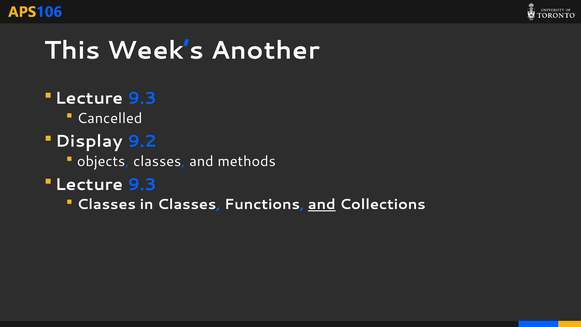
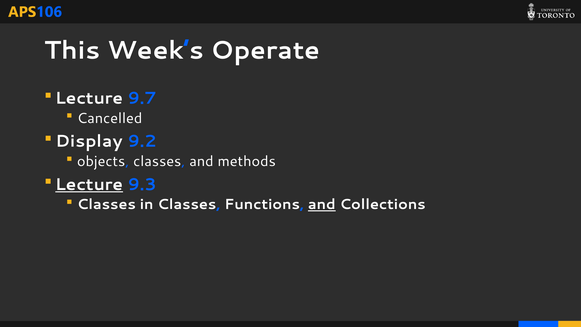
Another: Another -> Operate
9.3 at (142, 98): 9.3 -> 9.7
Lecture at (89, 184) underline: none -> present
